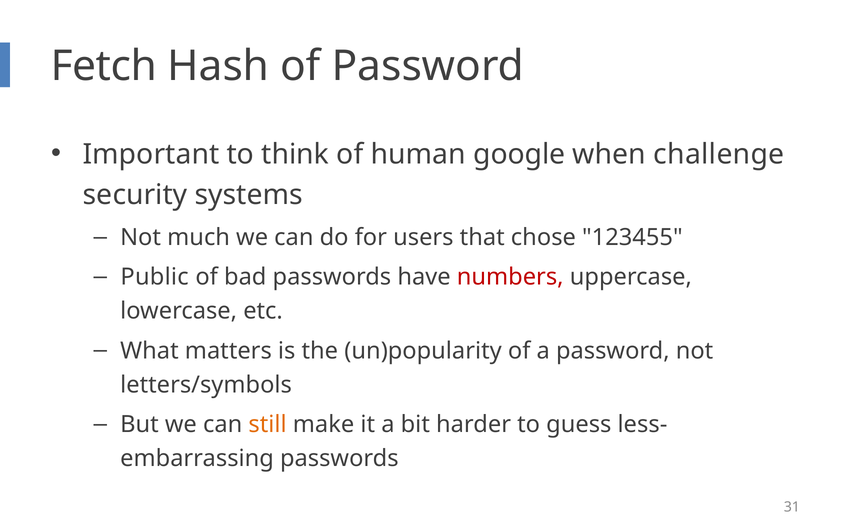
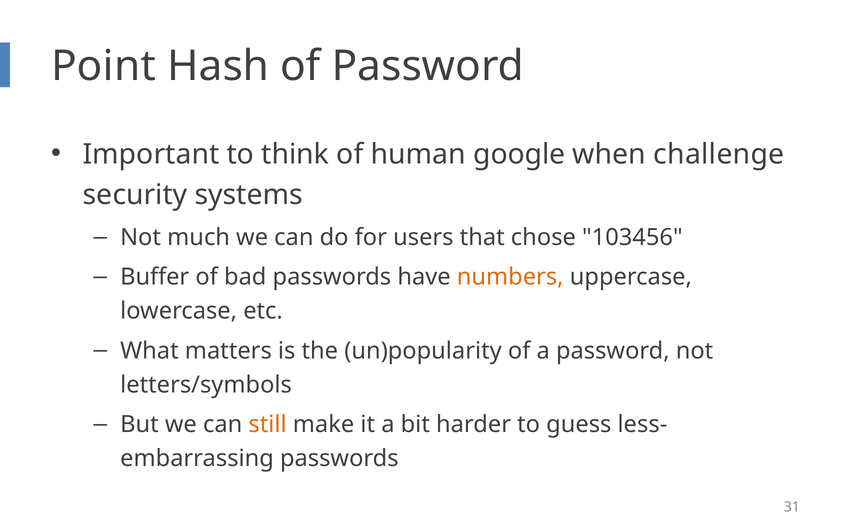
Fetch: Fetch -> Point
123455: 123455 -> 103456
Public: Public -> Buffer
numbers colour: red -> orange
